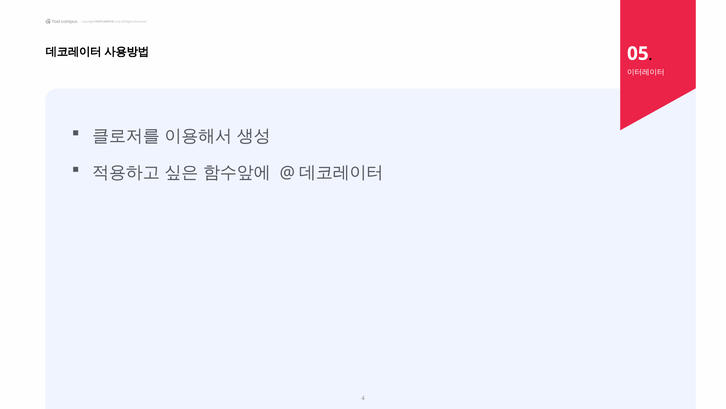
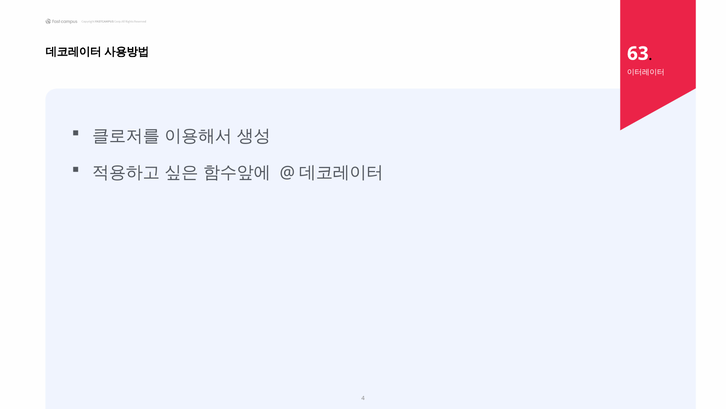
05: 05 -> 63
